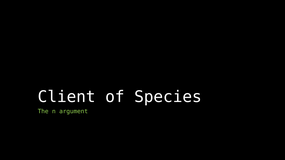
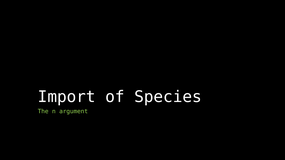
Client: Client -> Import
